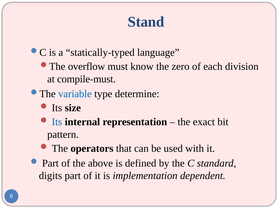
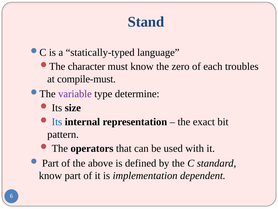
overflow: overflow -> character
division: division -> troubles
variable colour: blue -> purple
digits at (50, 175): digits -> know
